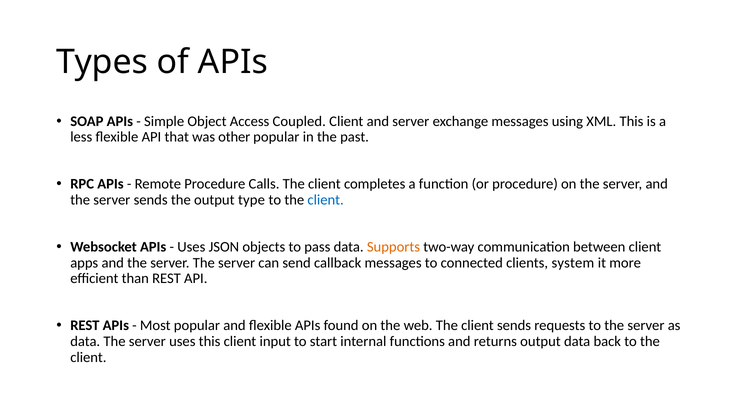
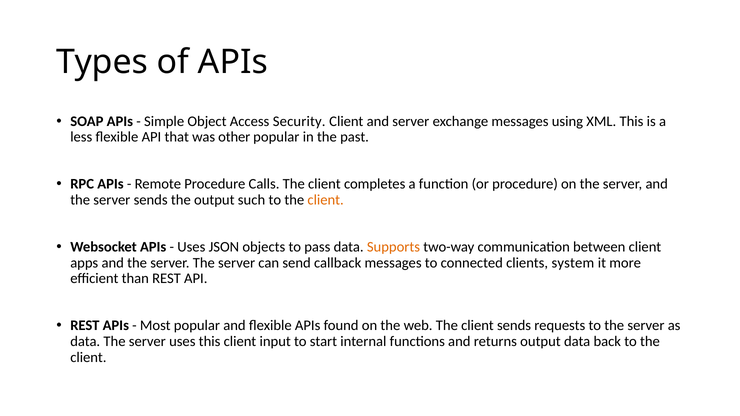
Coupled: Coupled -> Security
type: type -> such
client at (326, 200) colour: blue -> orange
